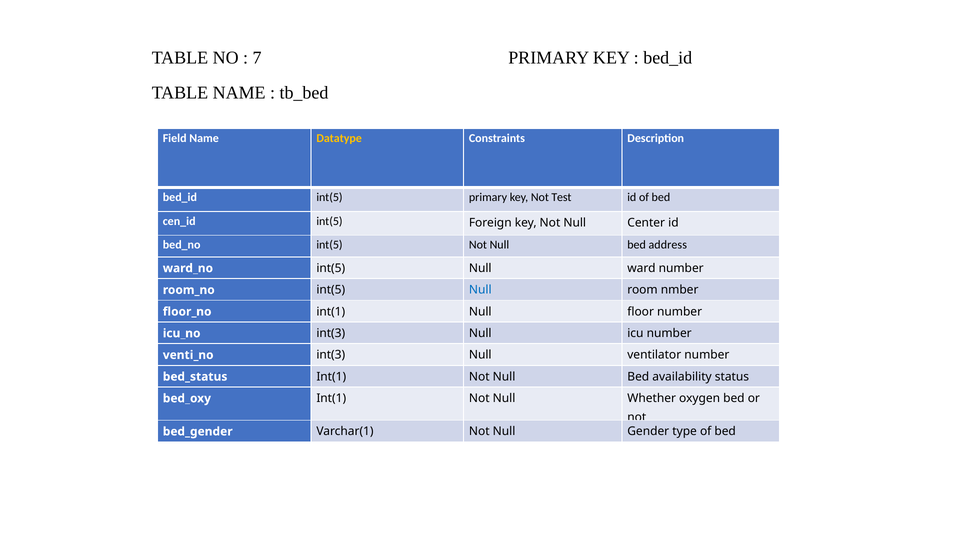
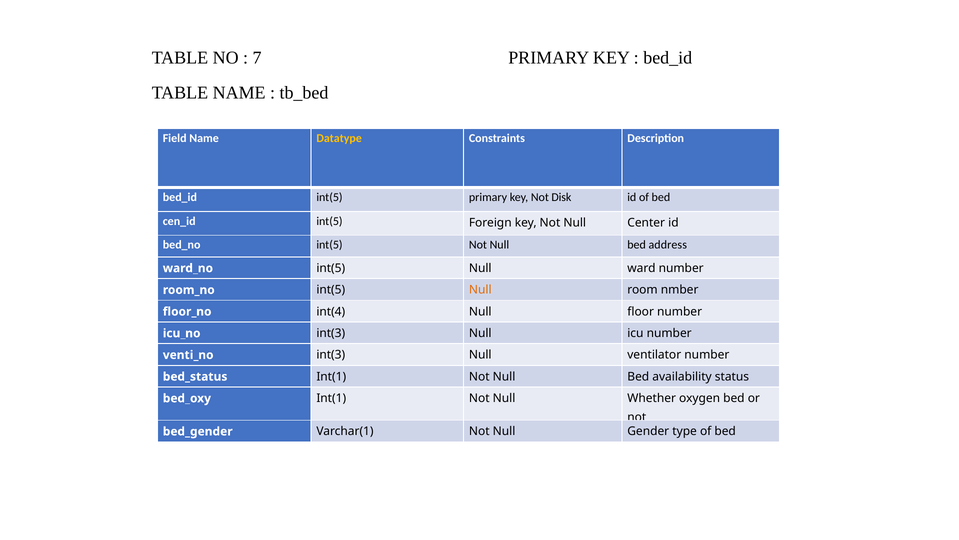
Test: Test -> Disk
Null at (480, 290) colour: blue -> orange
int(1 at (331, 311): int(1 -> int(4
